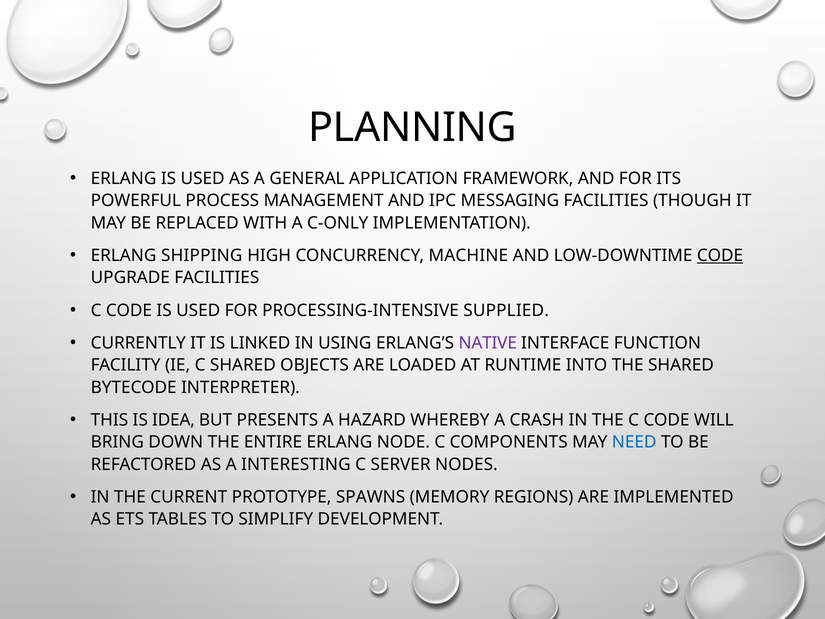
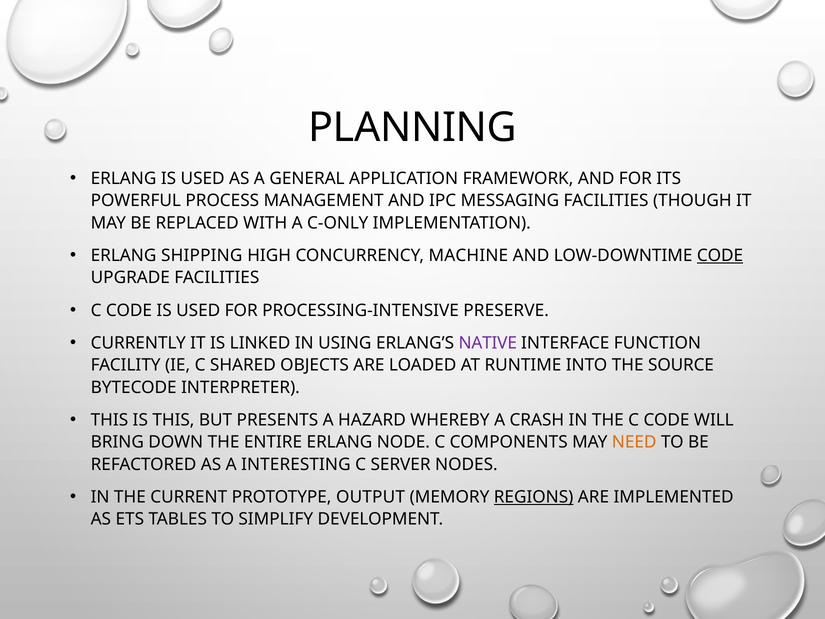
SUPPLIED: SUPPLIED -> PRESERVE
THE SHARED: SHARED -> SOURCE
IS IDEA: IDEA -> THIS
NEED colour: blue -> orange
SPAWNS: SPAWNS -> OUTPUT
REGIONS underline: none -> present
